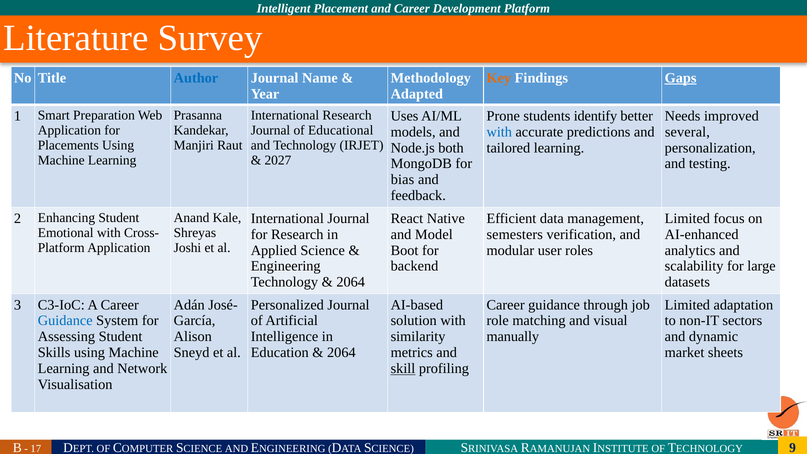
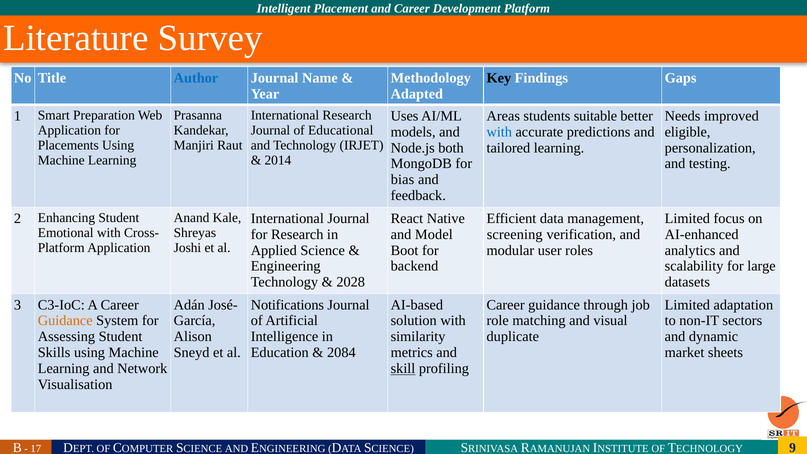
Key colour: orange -> black
Gaps underline: present -> none
Prone: Prone -> Areas
identify: identify -> suitable
several: several -> eligible
2027: 2027 -> 2014
semesters: semesters -> screening
2064 at (351, 282): 2064 -> 2028
Personalized: Personalized -> Notifications
Guidance at (65, 321) colour: blue -> orange
manually: manually -> duplicate
2064 at (341, 353): 2064 -> 2084
